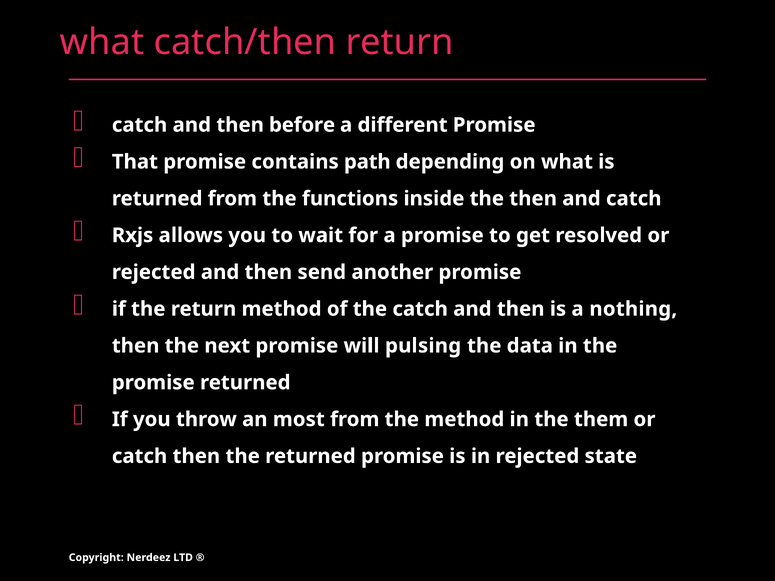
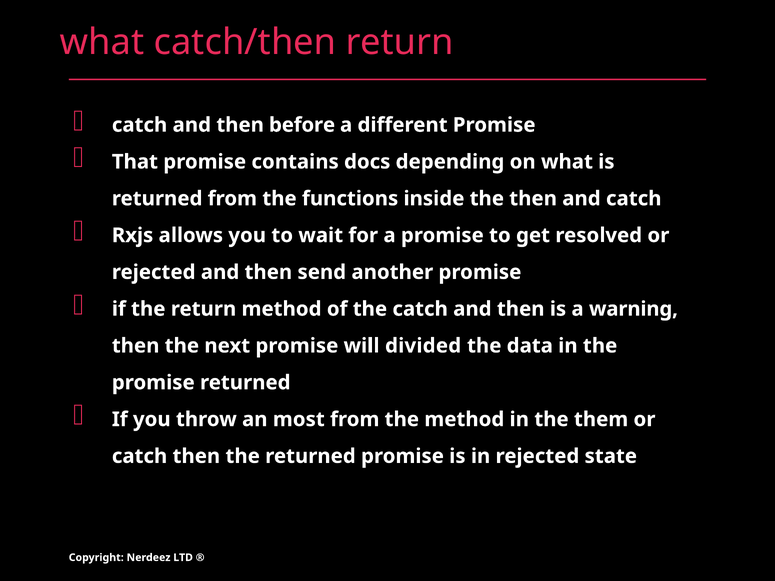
path: path -> docs
nothing: nothing -> warning
pulsing: pulsing -> divided
